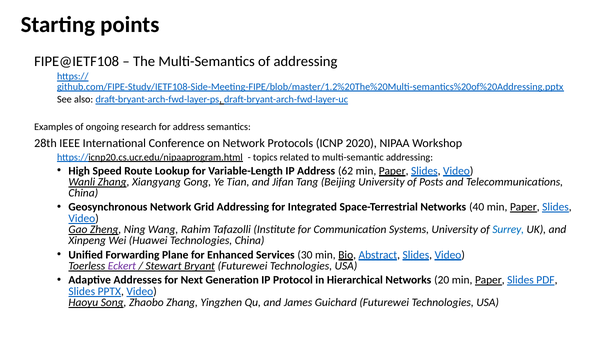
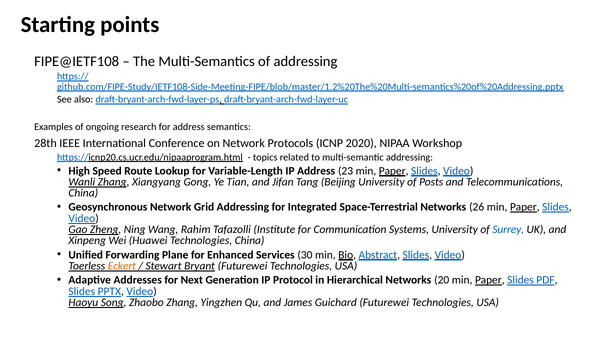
62: 62 -> 23
40: 40 -> 26
Eckert colour: purple -> orange
